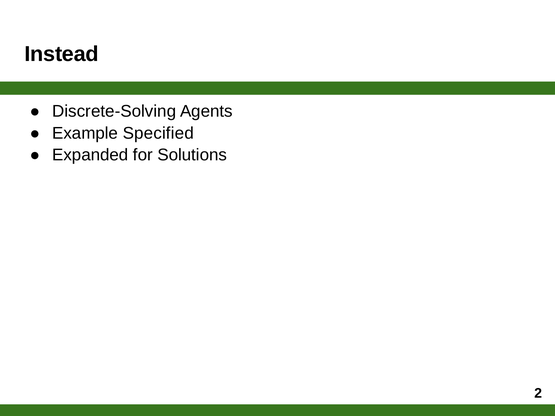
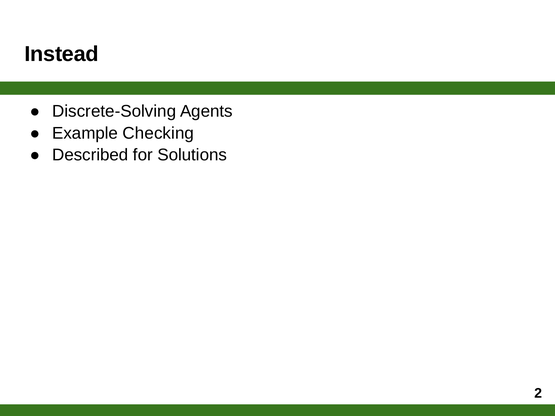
Specified: Specified -> Checking
Expanded: Expanded -> Described
